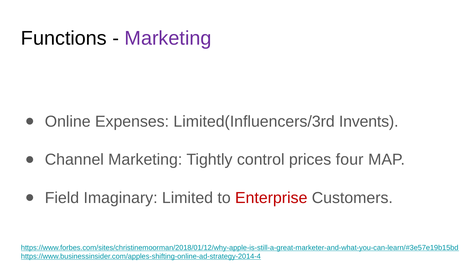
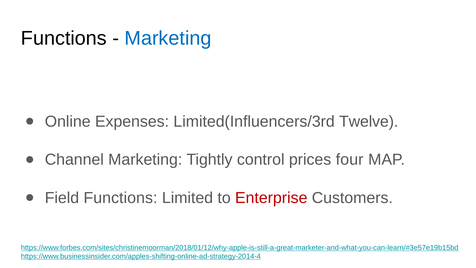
Marketing at (168, 38) colour: purple -> blue
Invents: Invents -> Twelve
Field Imaginary: Imaginary -> Functions
